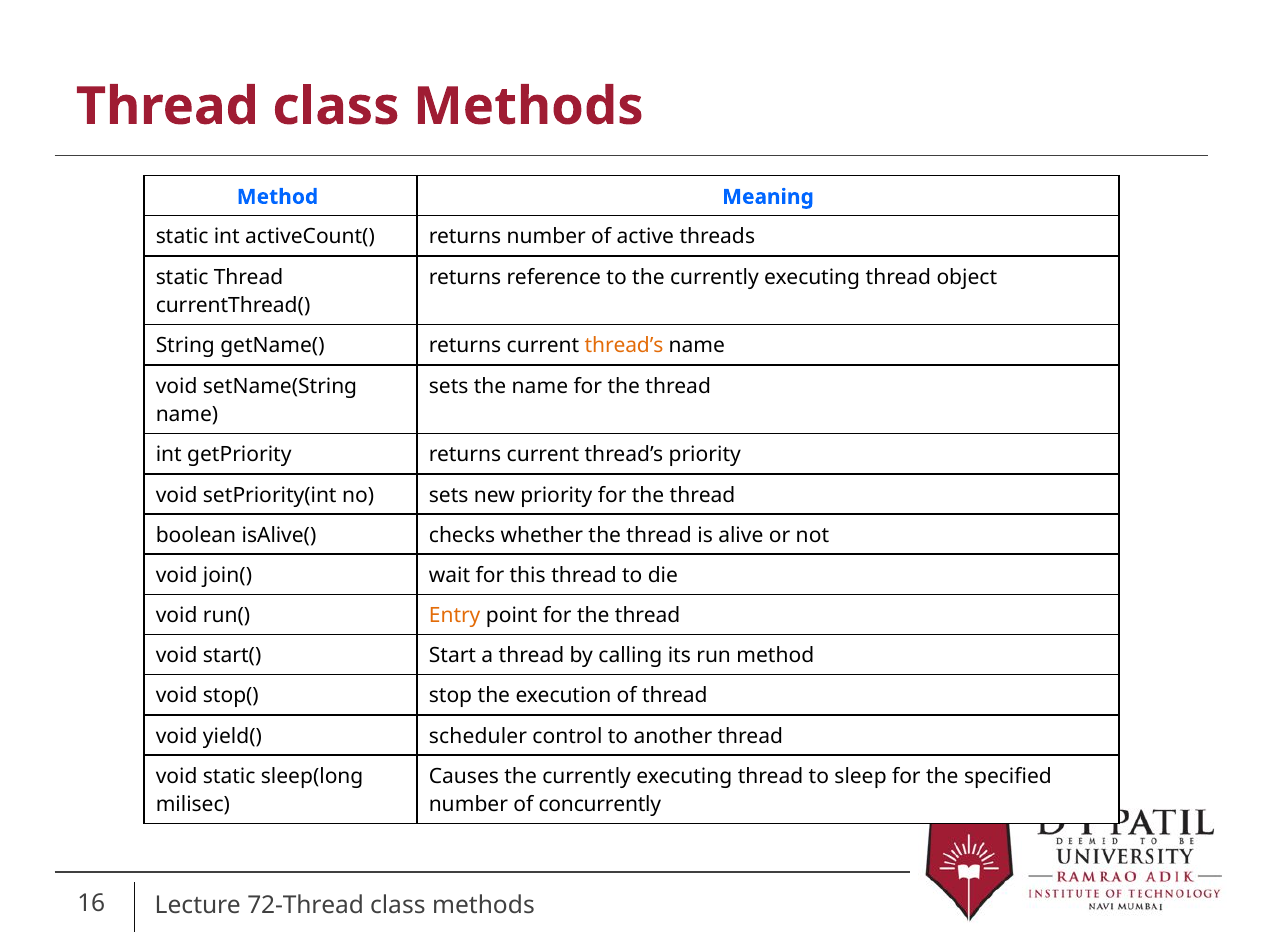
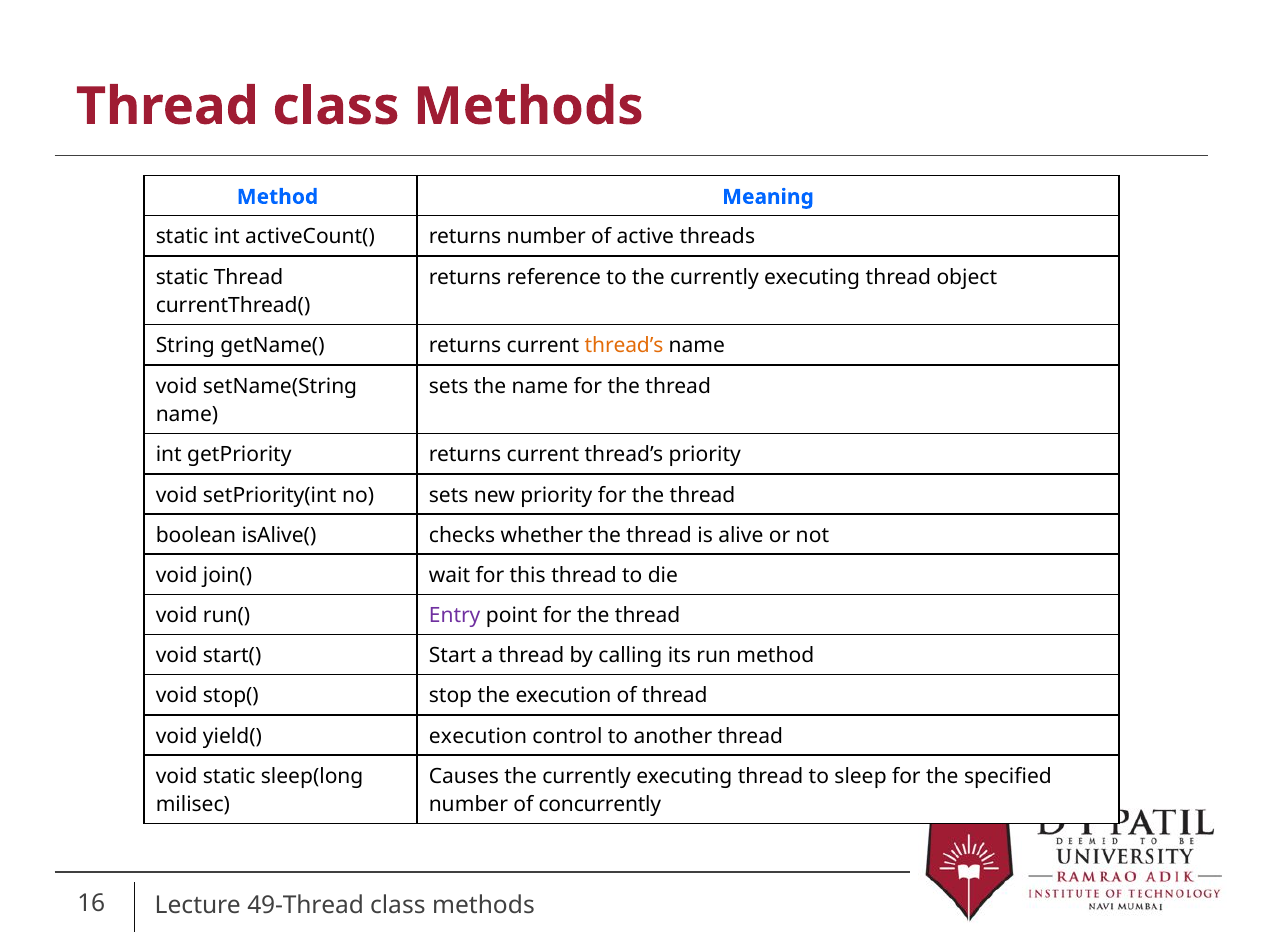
Entry colour: orange -> purple
yield( scheduler: scheduler -> execution
72-Thread: 72-Thread -> 49-Thread
